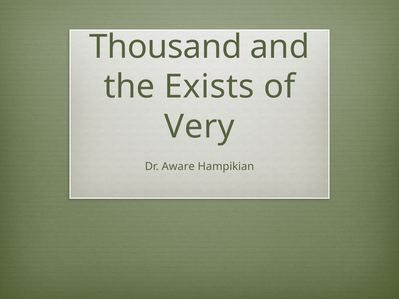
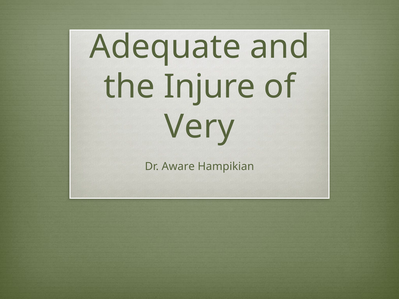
Thousand: Thousand -> Adequate
Exists: Exists -> Injure
